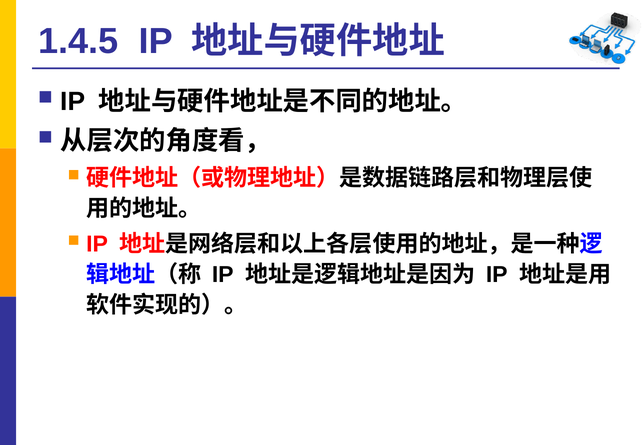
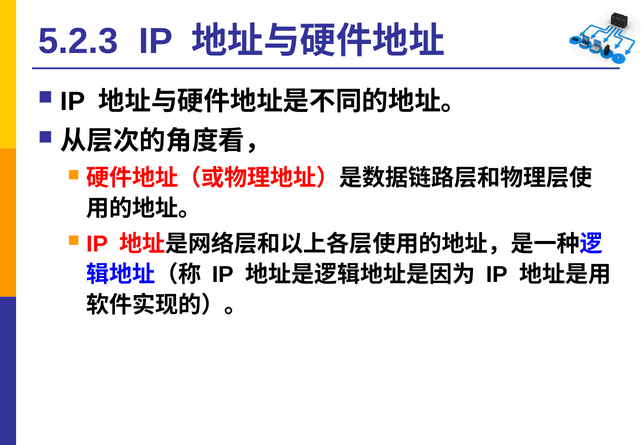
1.4.5: 1.4.5 -> 5.2.3
